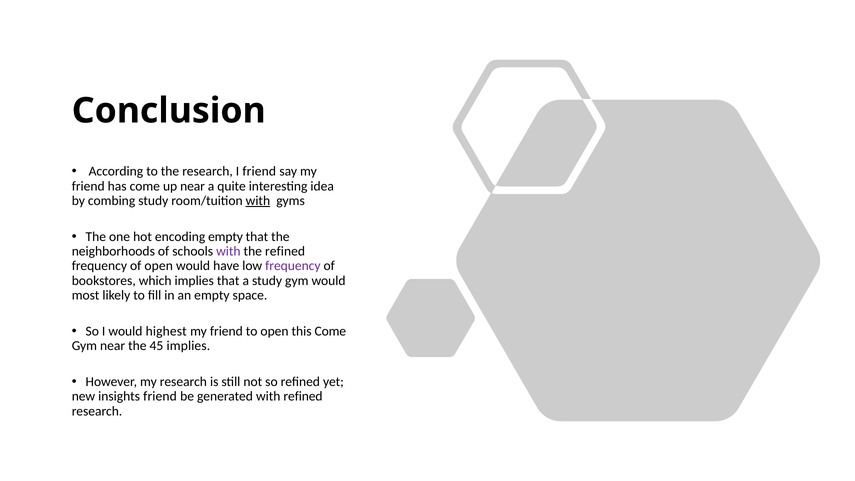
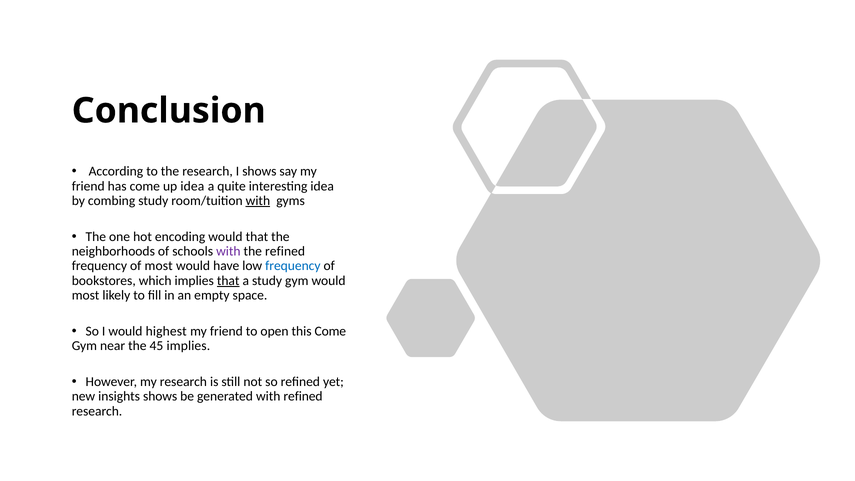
I friend: friend -> shows
up near: near -> idea
encoding empty: empty -> would
of open: open -> most
frequency at (293, 266) colour: purple -> blue
that at (228, 281) underline: none -> present
insights friend: friend -> shows
